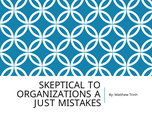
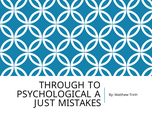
SKEPTICAL: SKEPTICAL -> THROUGH
ORGANIZATIONS: ORGANIZATIONS -> PSYCHOLOGICAL
